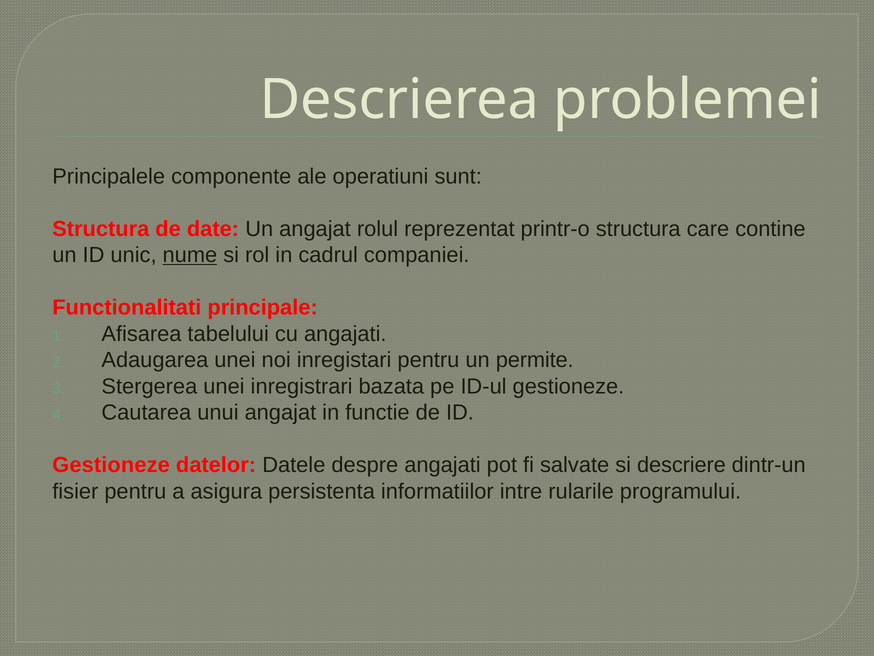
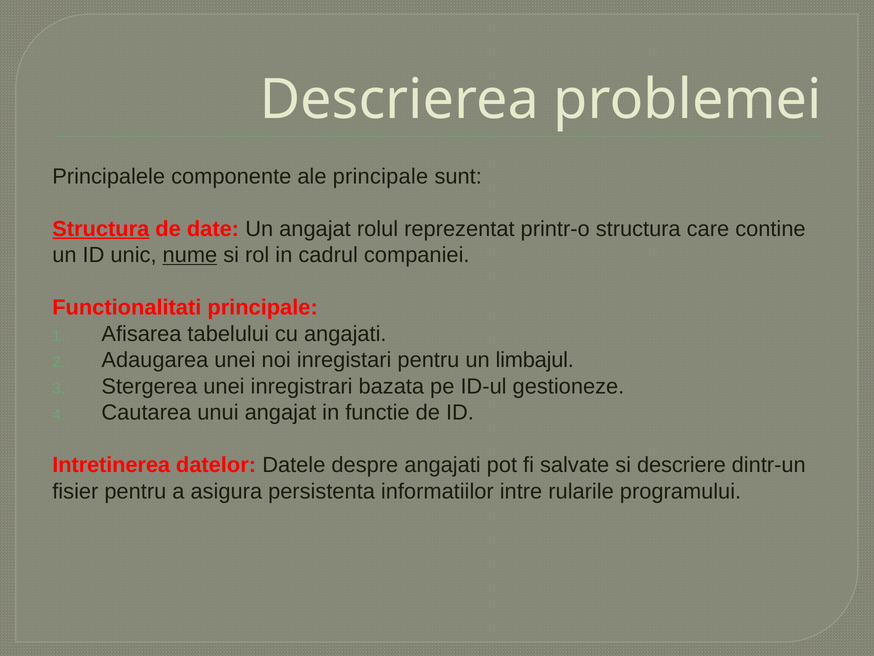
ale operatiuni: operatiuni -> principale
Structura at (101, 229) underline: none -> present
permite: permite -> limbajul
Gestioneze at (111, 465): Gestioneze -> Intretinerea
